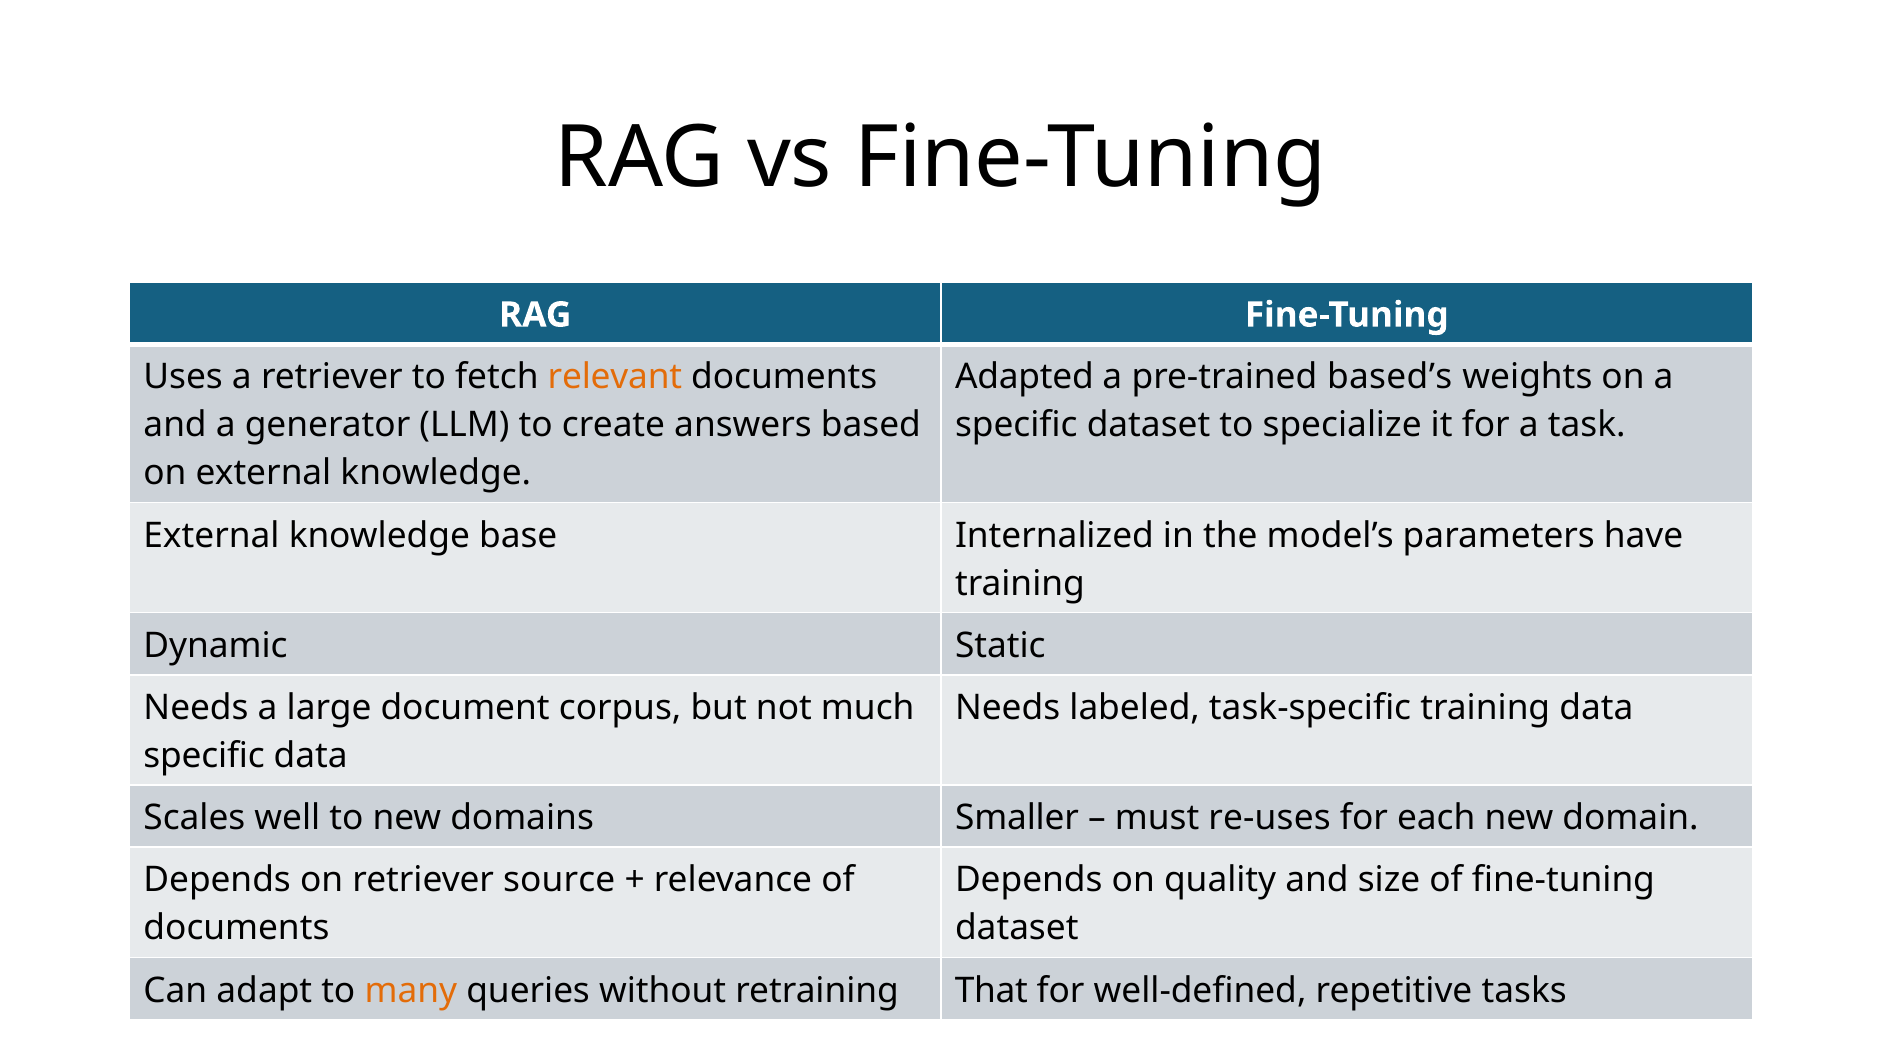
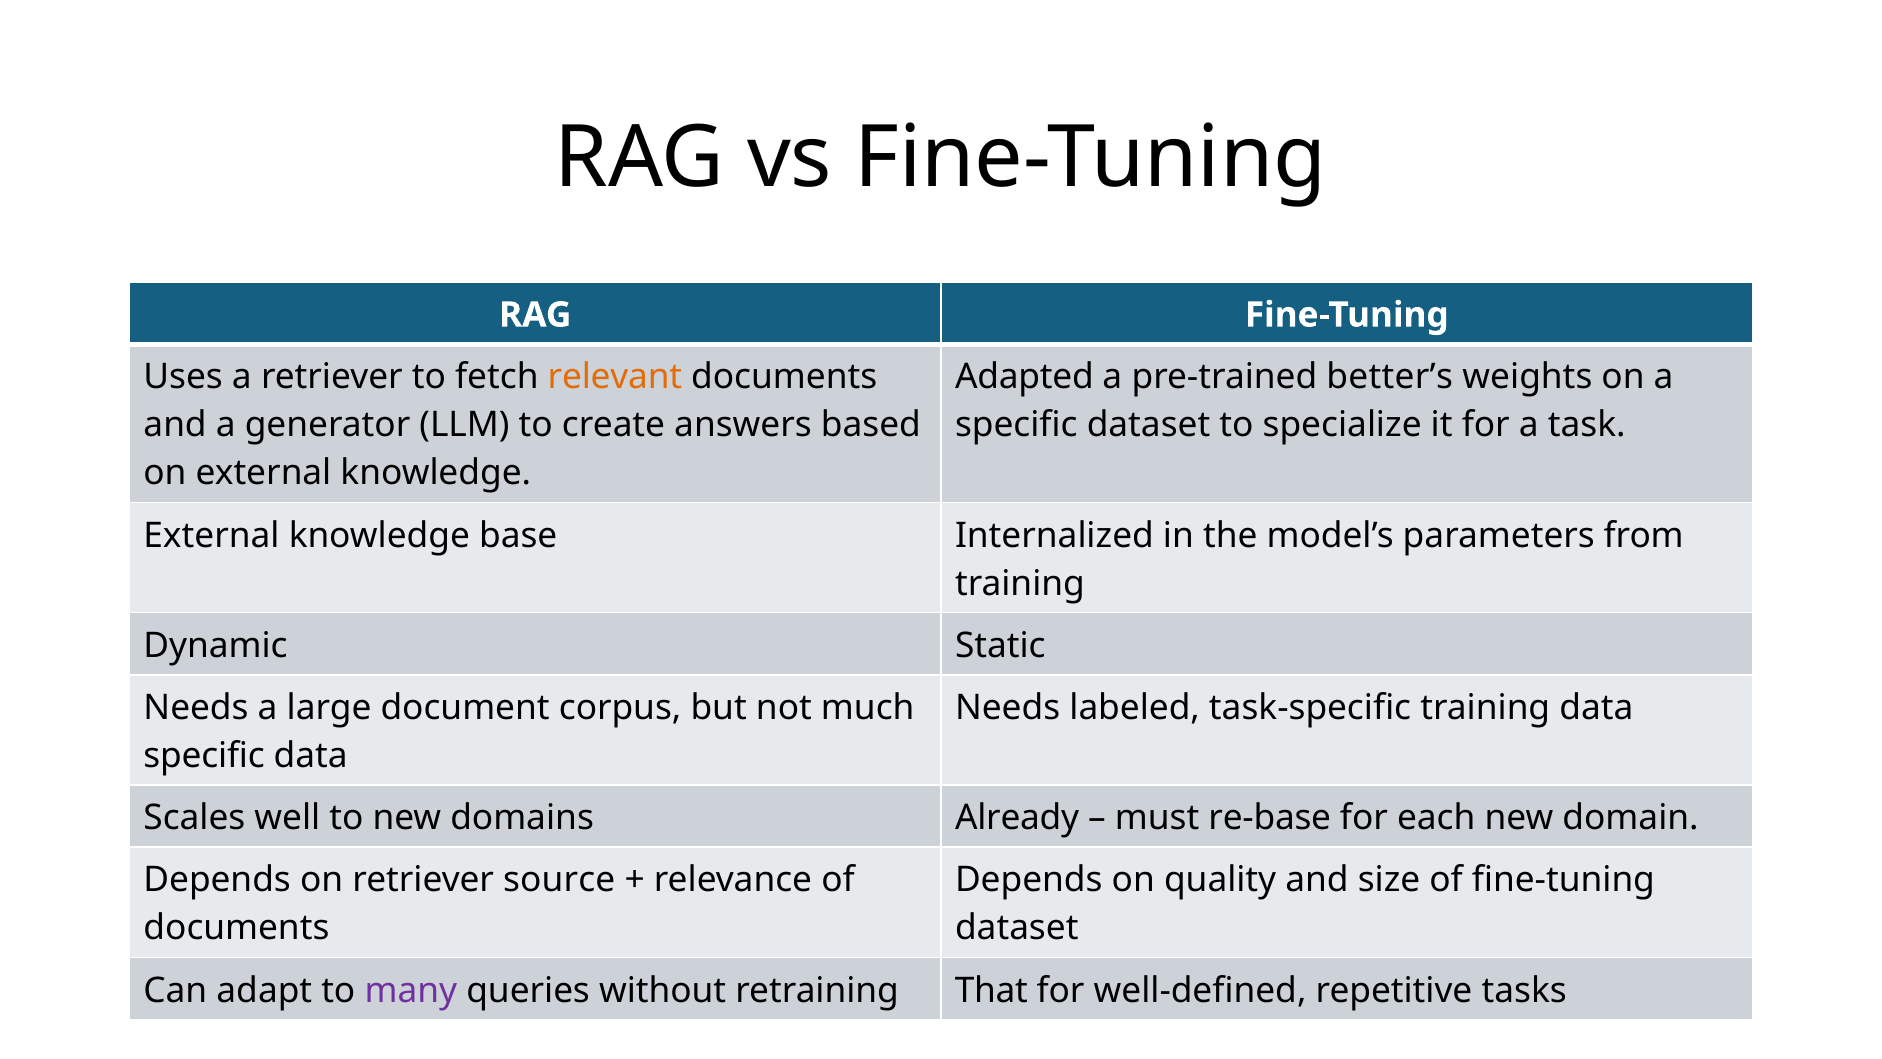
based’s: based’s -> better’s
have: have -> from
Smaller: Smaller -> Already
re-uses: re-uses -> re-base
many colour: orange -> purple
